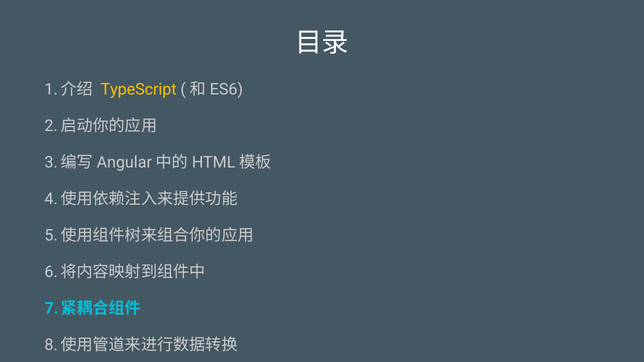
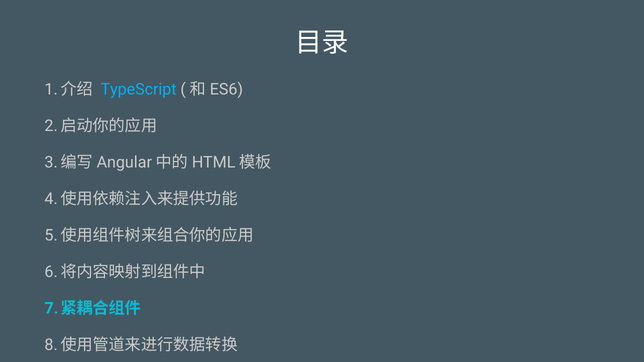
TypeScript colour: yellow -> light blue
